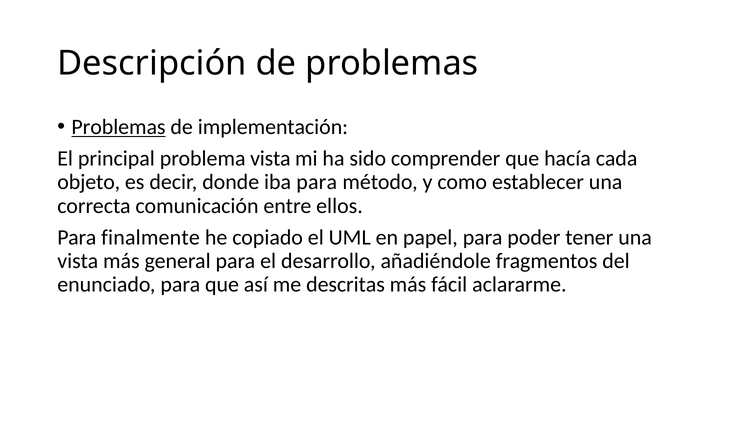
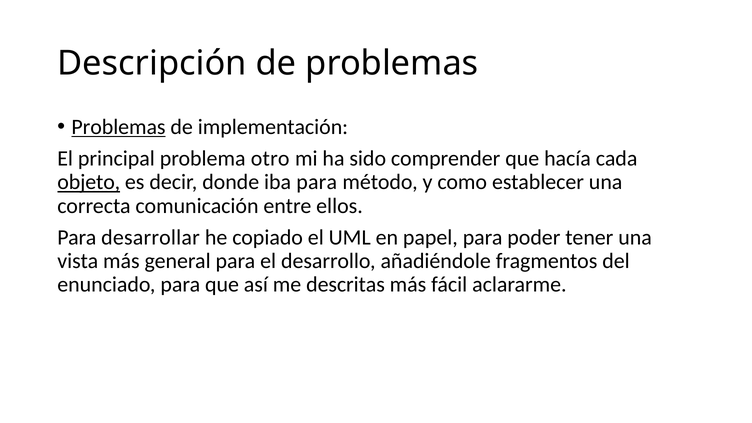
problema vista: vista -> otro
objeto underline: none -> present
finalmente: finalmente -> desarrollar
